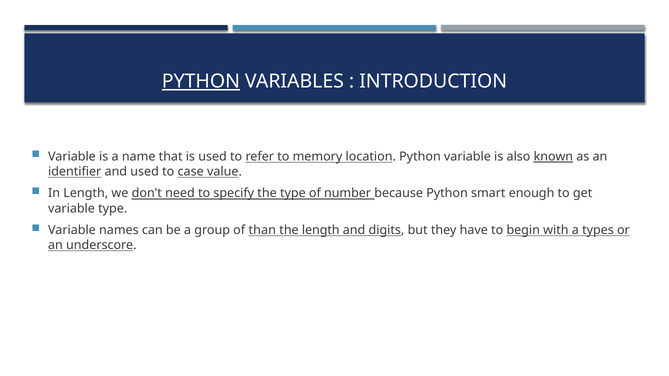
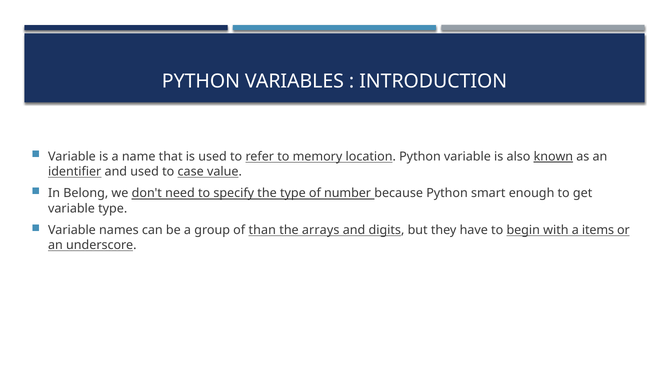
PYTHON at (201, 81) underline: present -> none
In Length: Length -> Belong
the length: length -> arrays
types: types -> items
